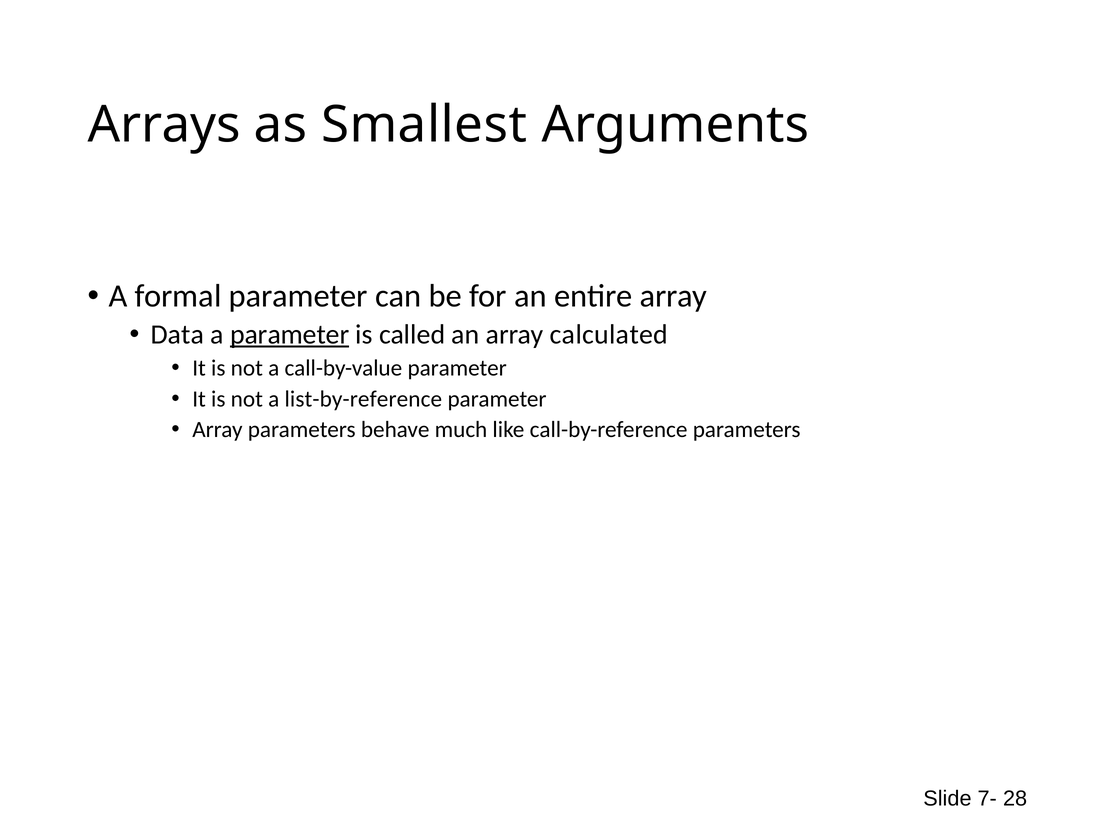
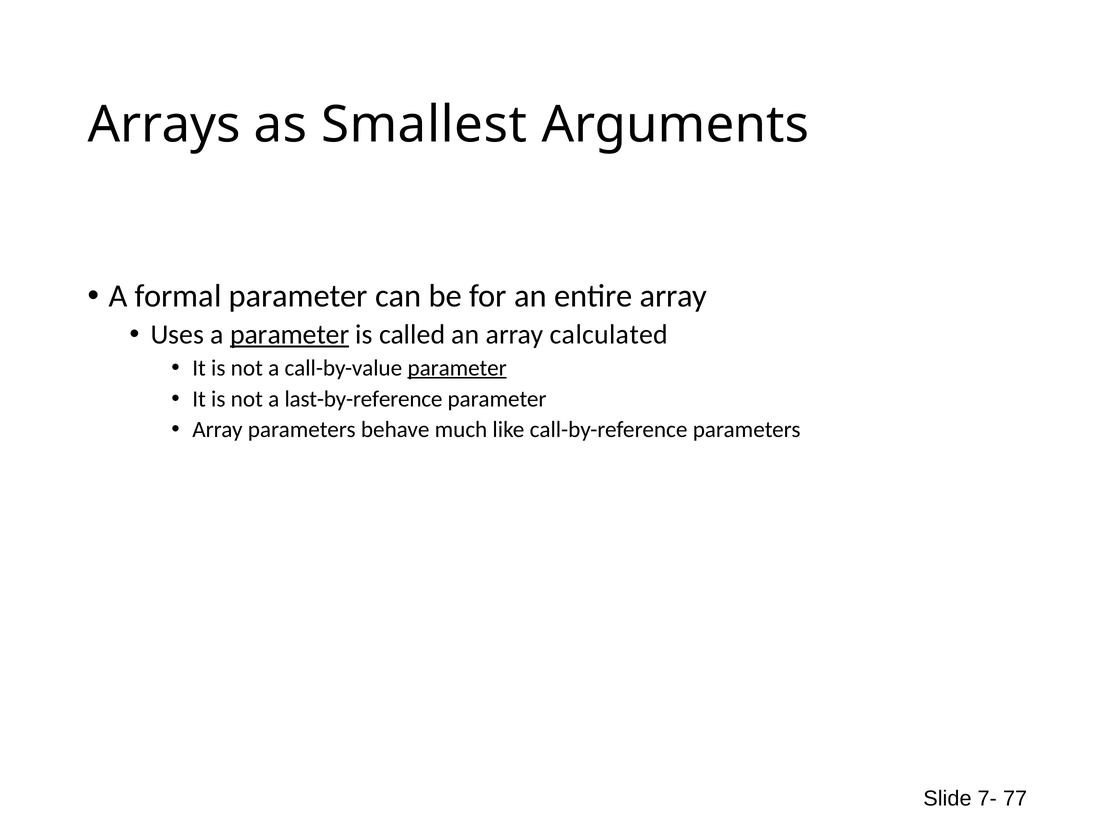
Data: Data -> Uses
parameter at (457, 368) underline: none -> present
list-by-reference: list-by-reference -> last-by-reference
28: 28 -> 77
